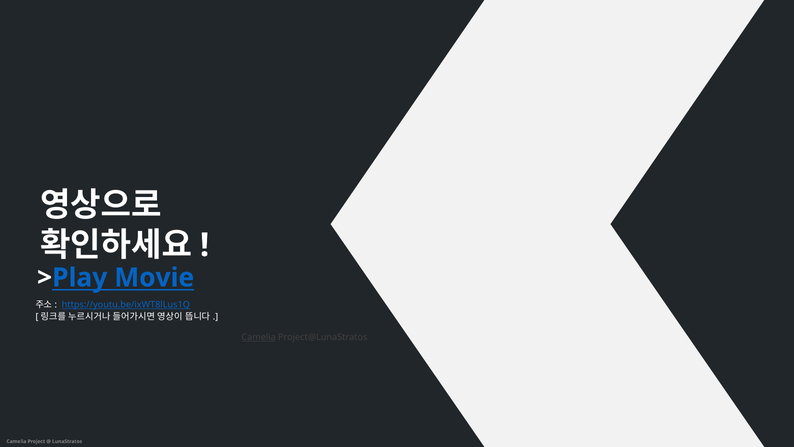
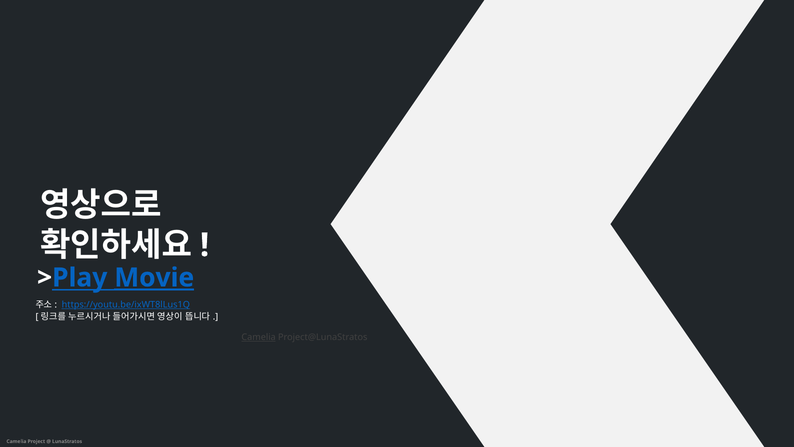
Movie underline: none -> present
